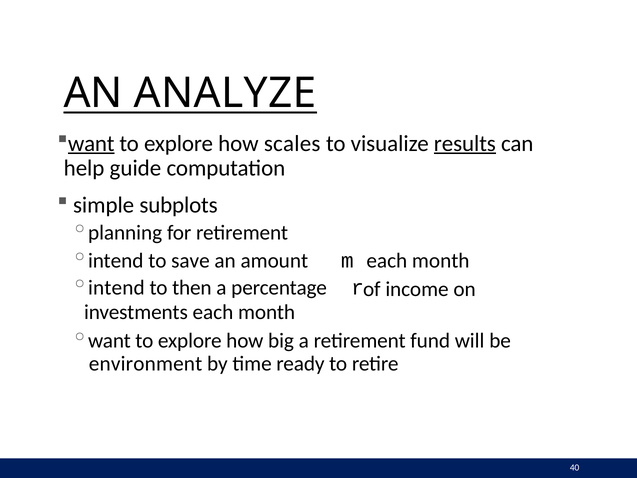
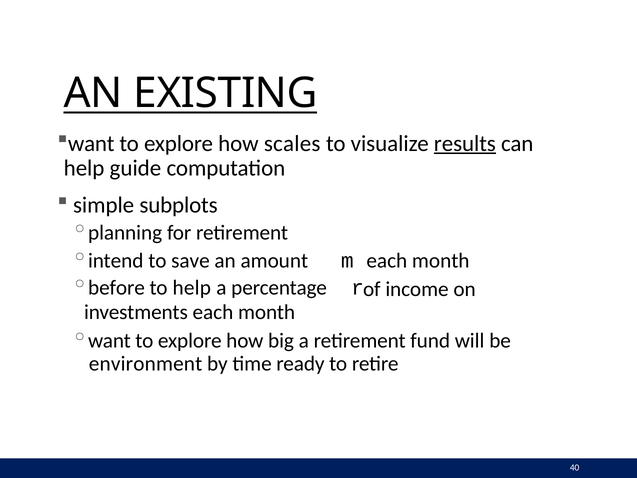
ANALYZE: ANALYZE -> EXISTING
want at (91, 143) underline: present -> none
intend at (116, 288): intend -> before
to then: then -> help
